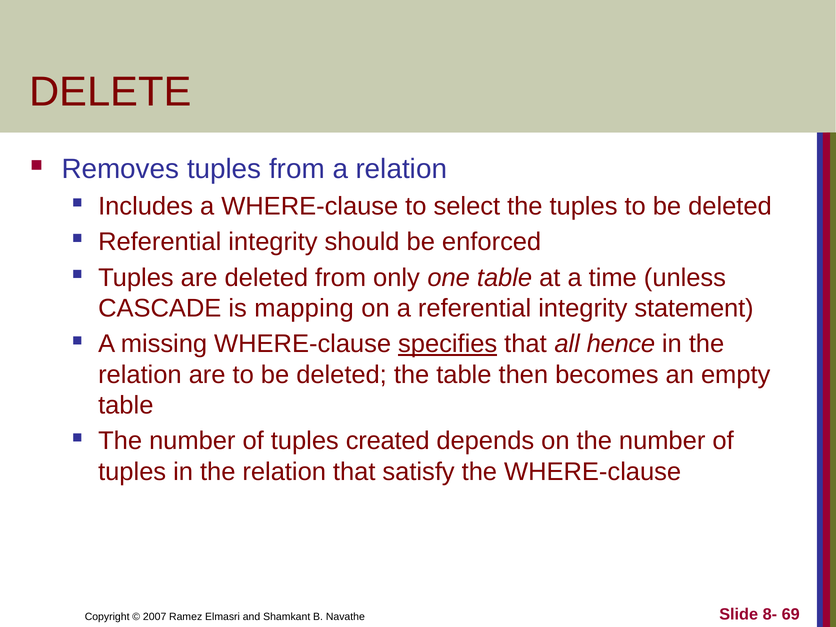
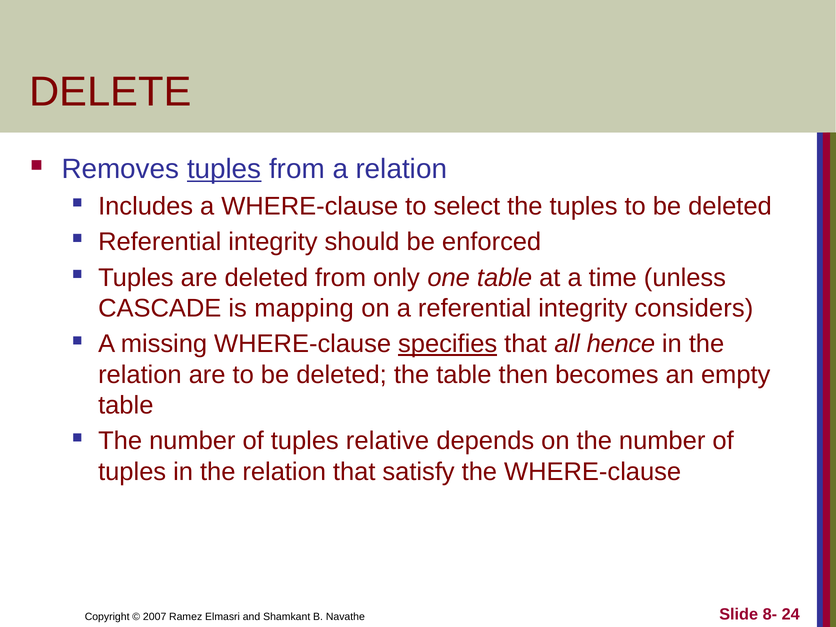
tuples at (224, 169) underline: none -> present
statement: statement -> considers
created: created -> relative
69: 69 -> 24
